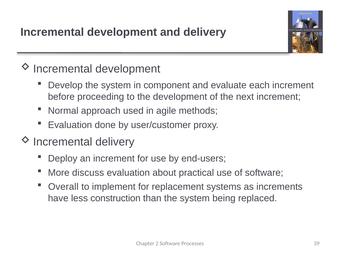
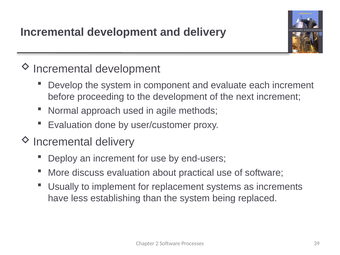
Overall: Overall -> Usually
construction: construction -> establishing
